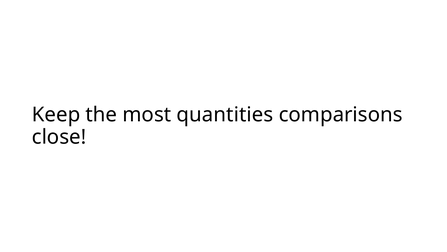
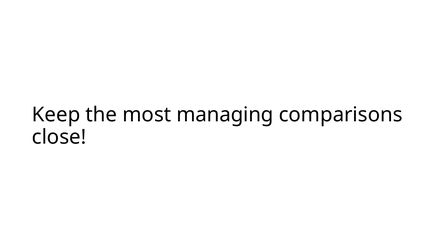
quantities: quantities -> managing
